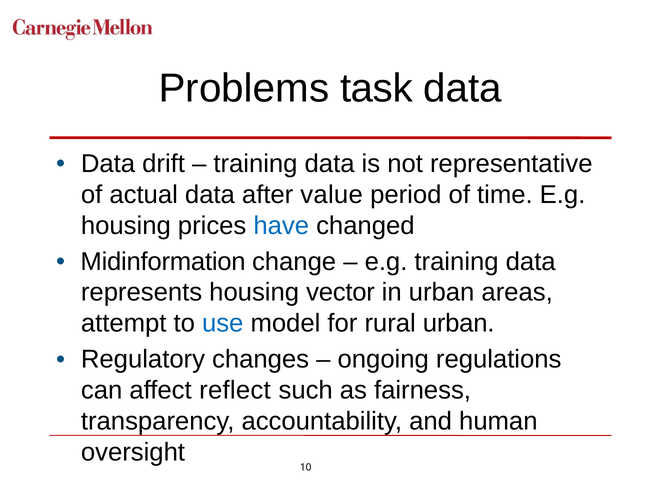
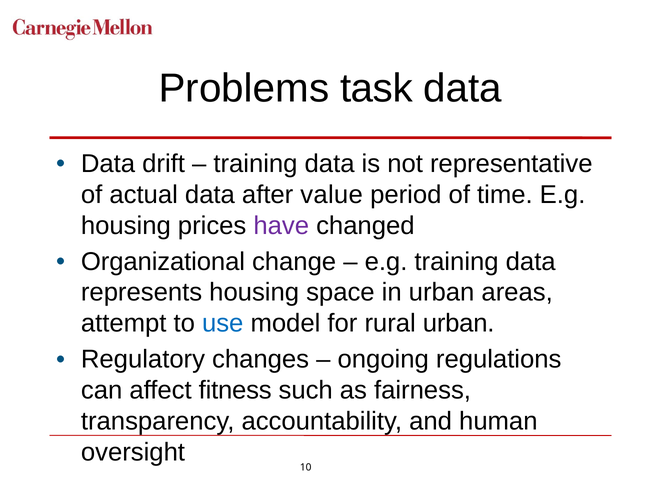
have colour: blue -> purple
Midinformation: Midinformation -> Organizational
vector: vector -> space
reflect: reflect -> fitness
